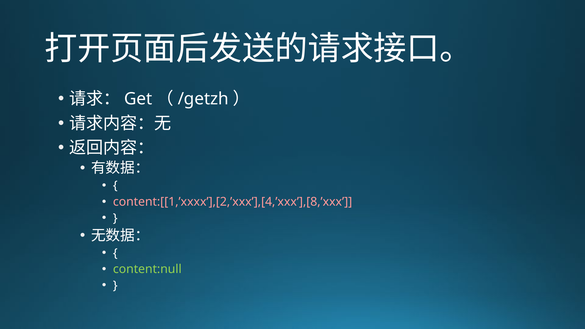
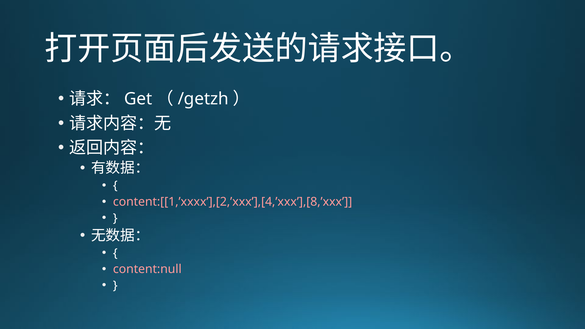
content:null colour: light green -> pink
